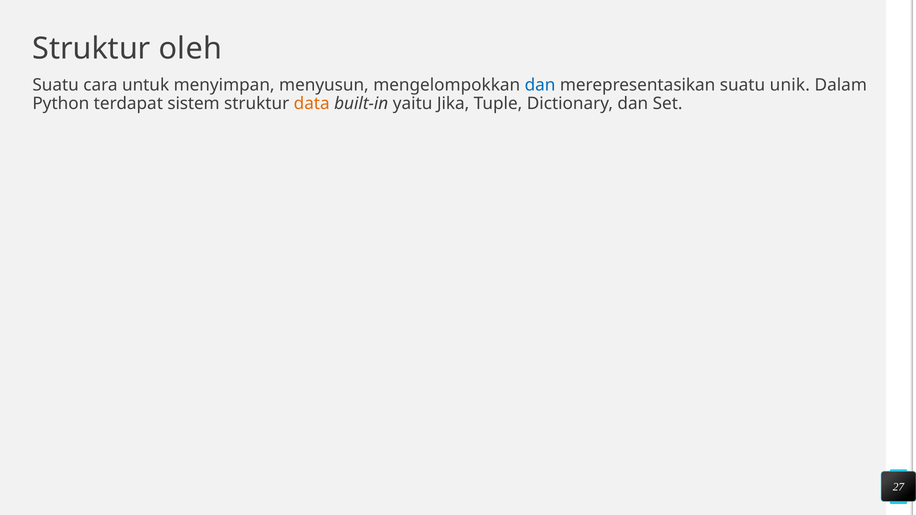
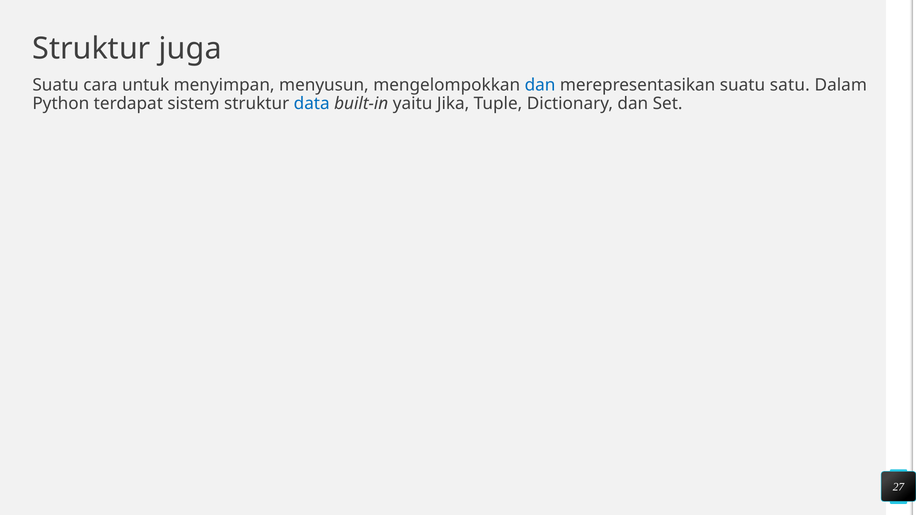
oleh: oleh -> juga
unik: unik -> satu
data colour: orange -> blue
